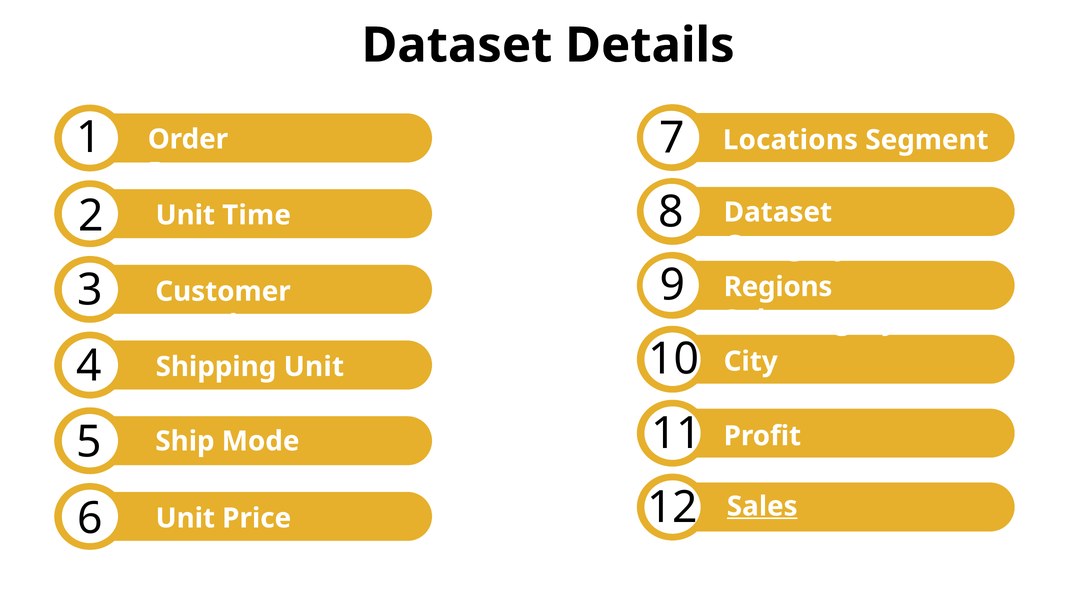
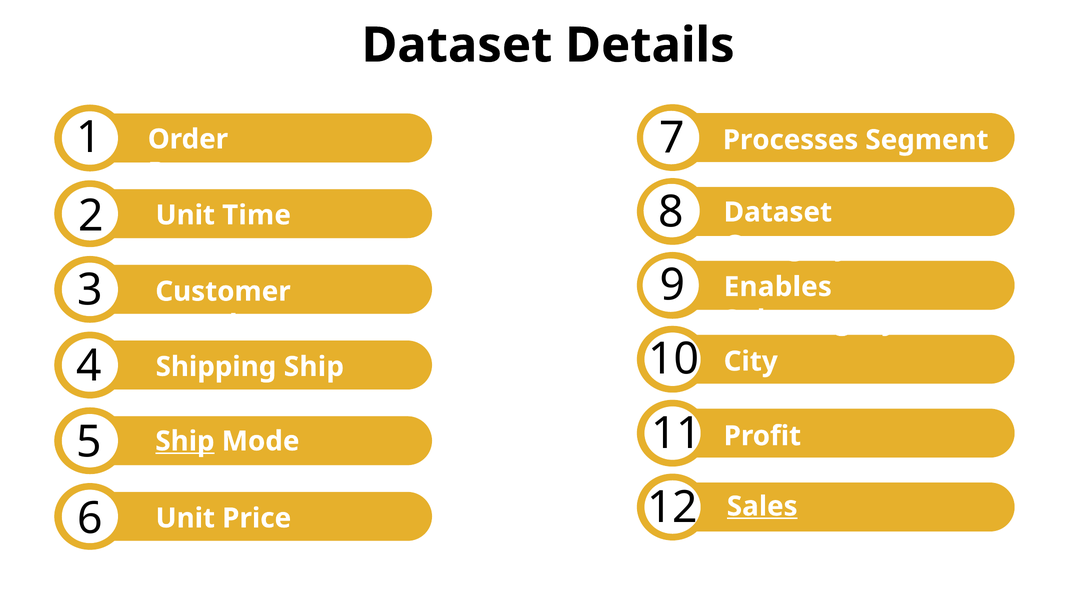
Locations: Locations -> Processes
Regions: Regions -> Enables
Shipping Unit: Unit -> Ship
Ship at (185, 441) underline: none -> present
